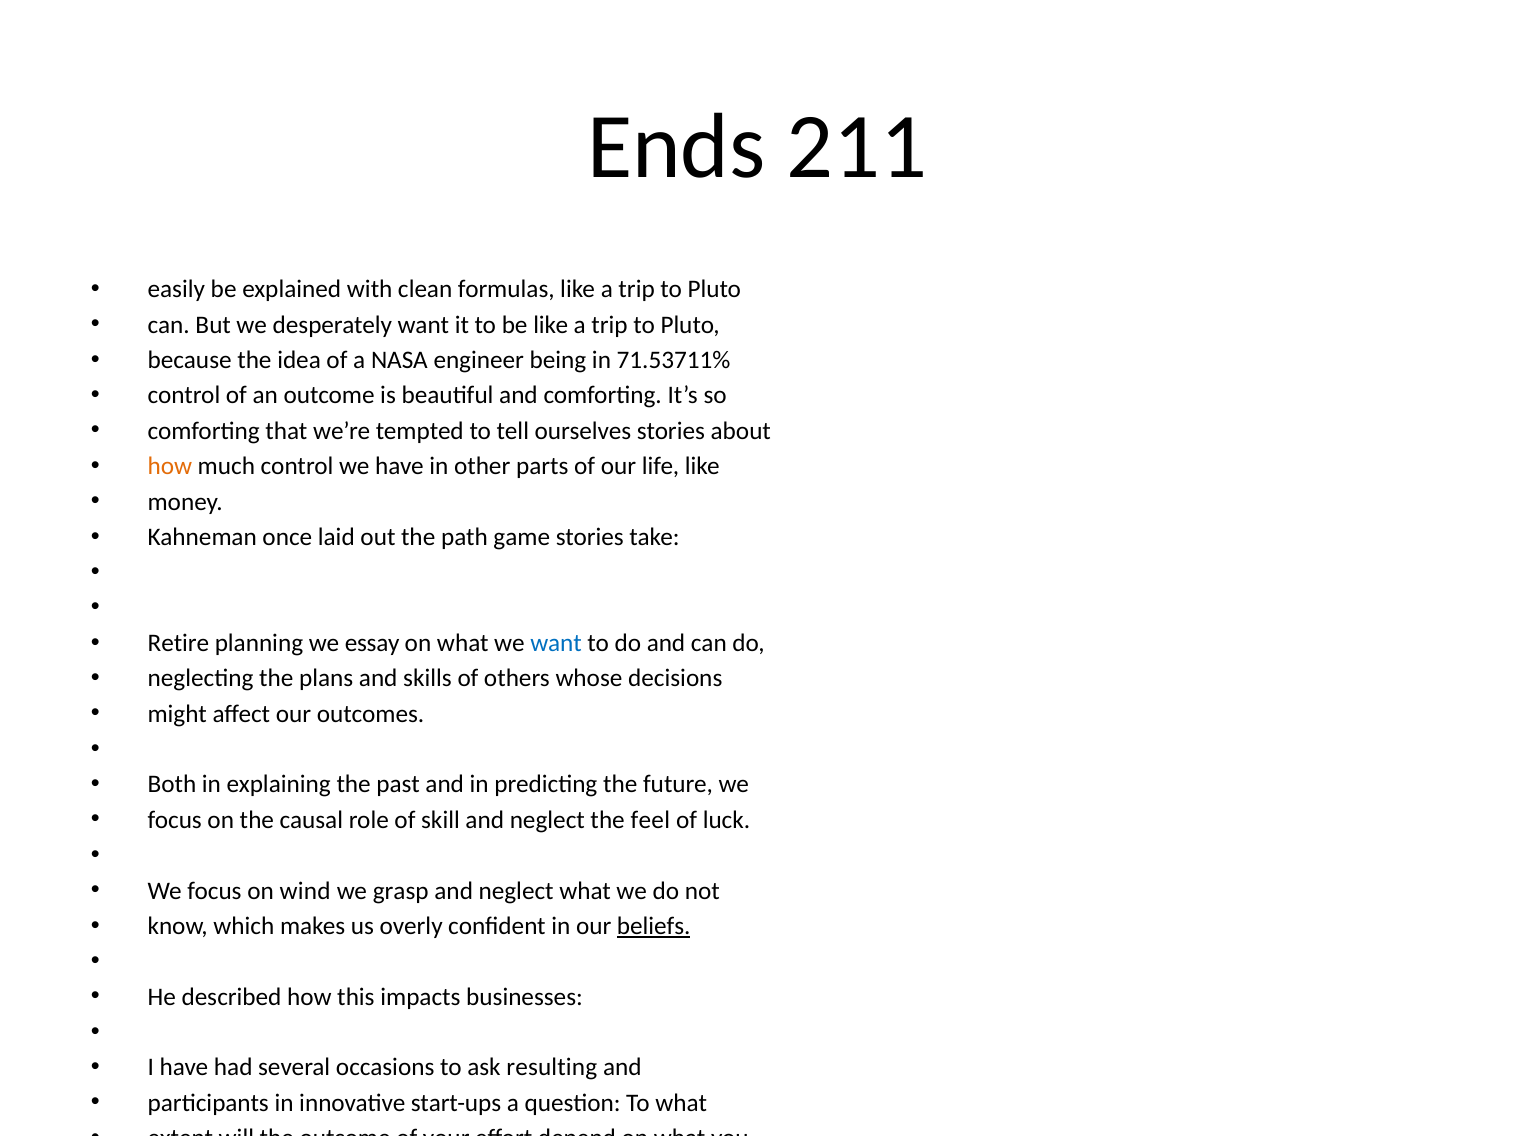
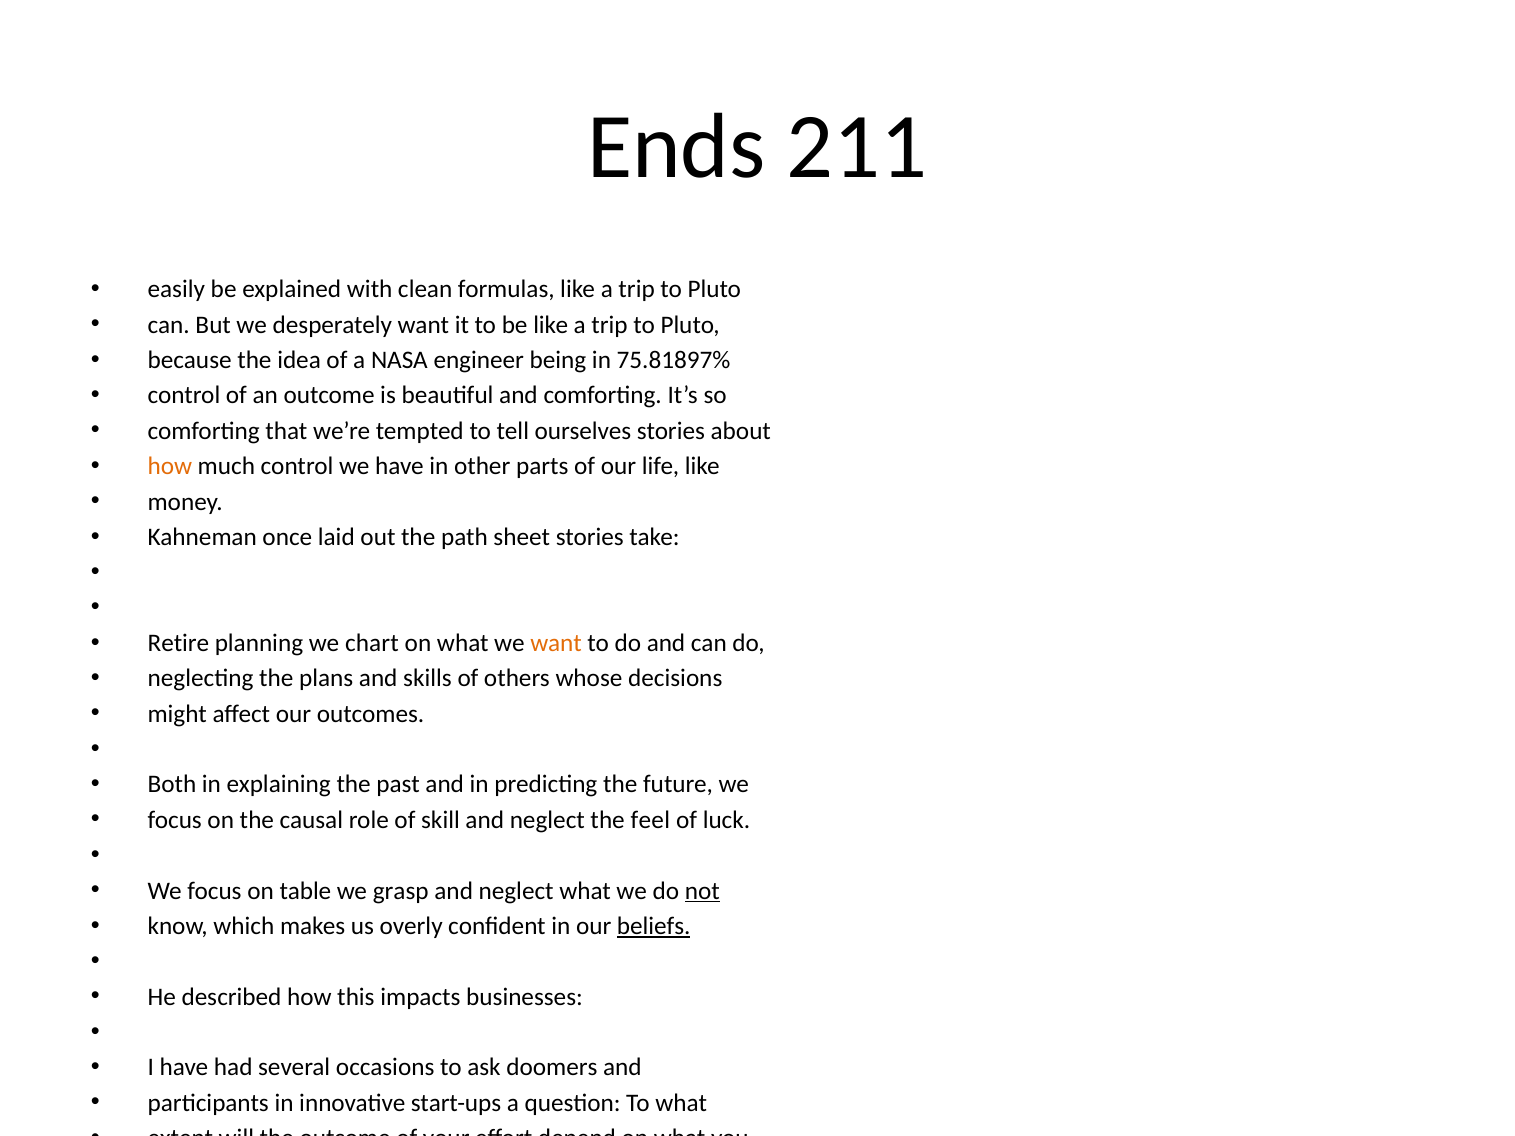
71.53711%: 71.53711% -> 75.81897%
game: game -> sheet
essay: essay -> chart
want at (556, 643) colour: blue -> orange
wind: wind -> table
not underline: none -> present
resulting: resulting -> doomers
